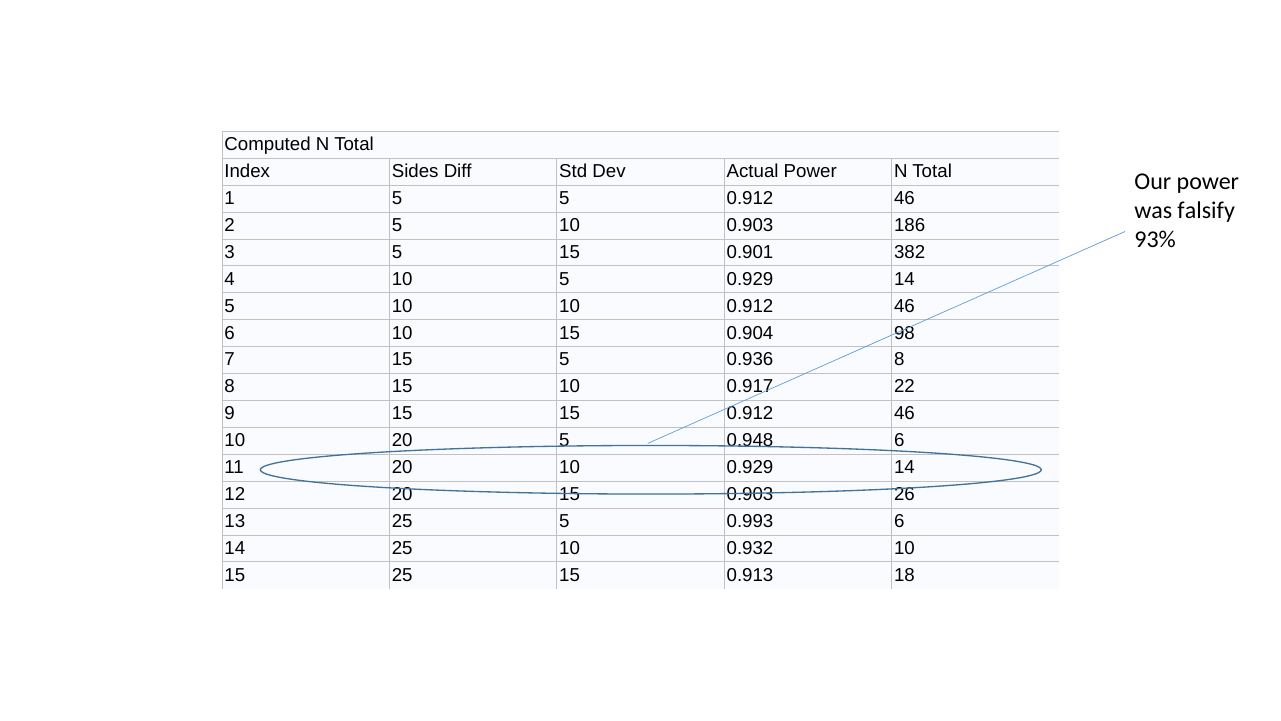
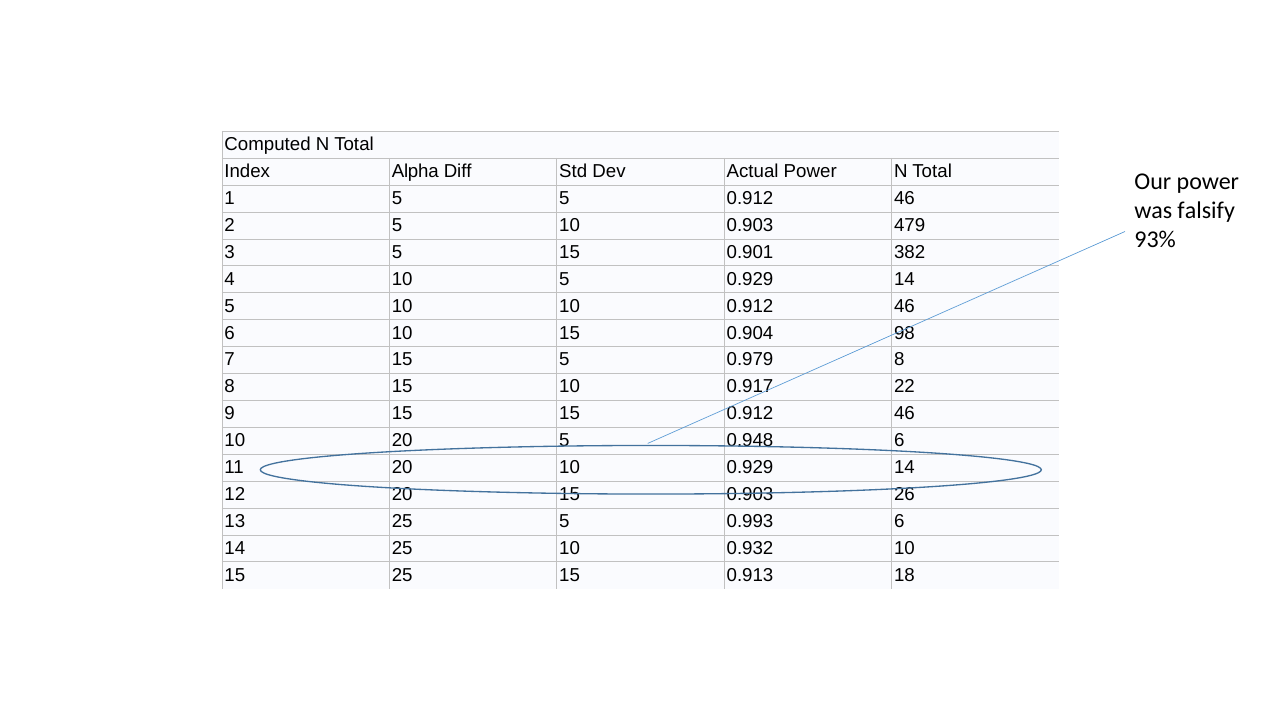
Sides: Sides -> Alpha
186: 186 -> 479
0.936: 0.936 -> 0.979
